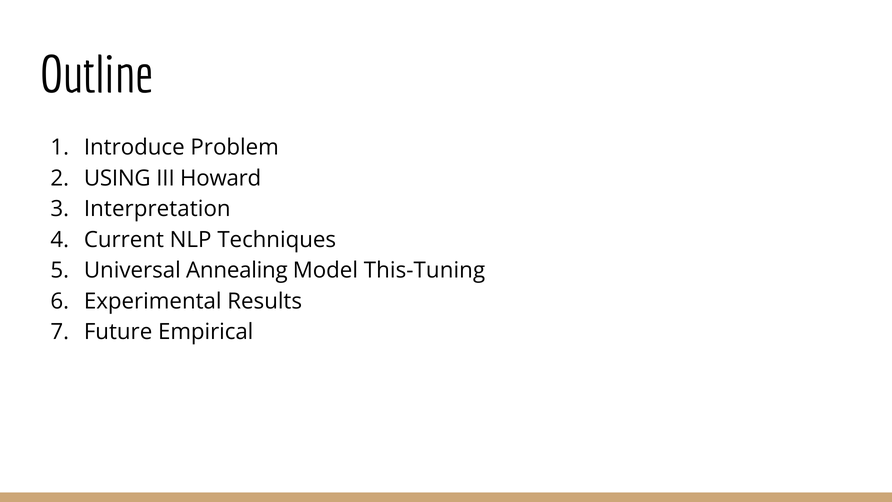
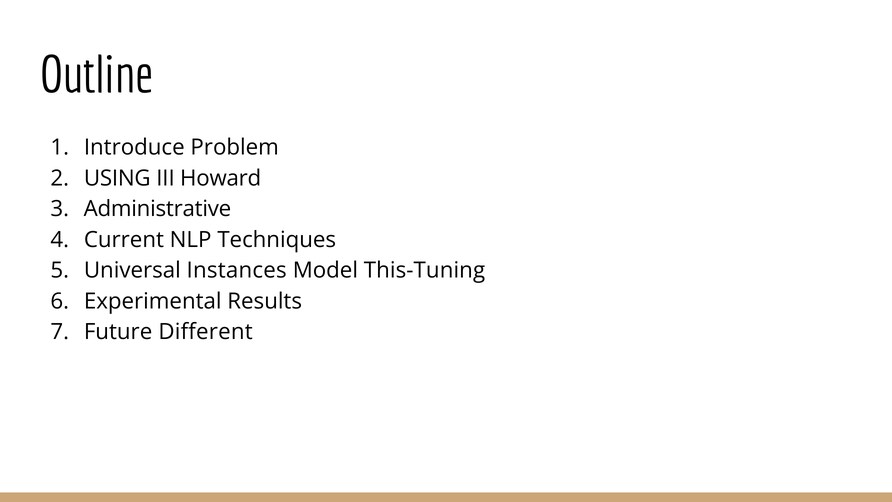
Interpretation: Interpretation -> Administrative
Annealing: Annealing -> Instances
Empirical: Empirical -> Different
